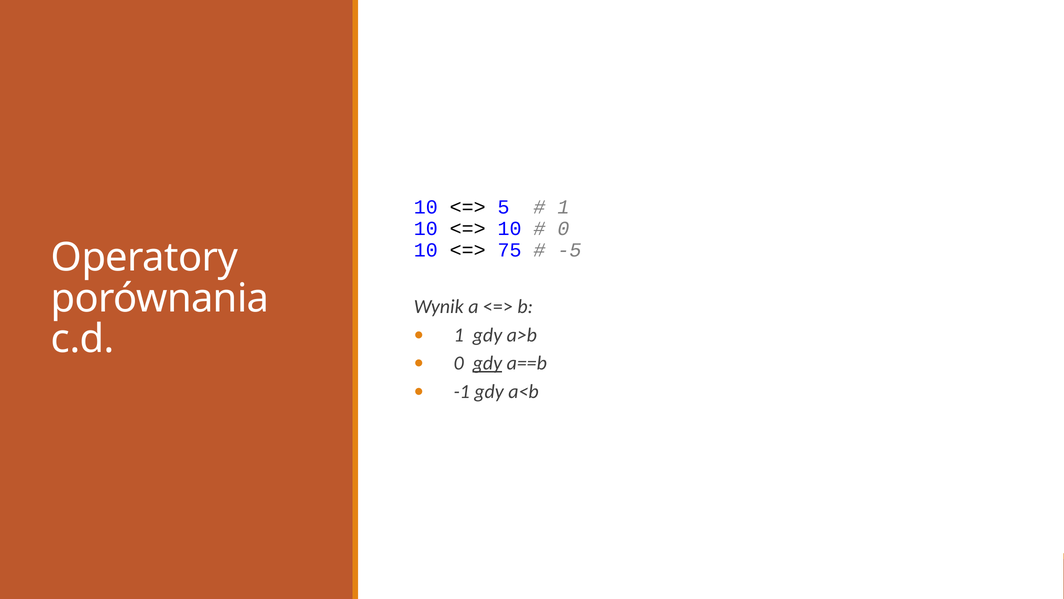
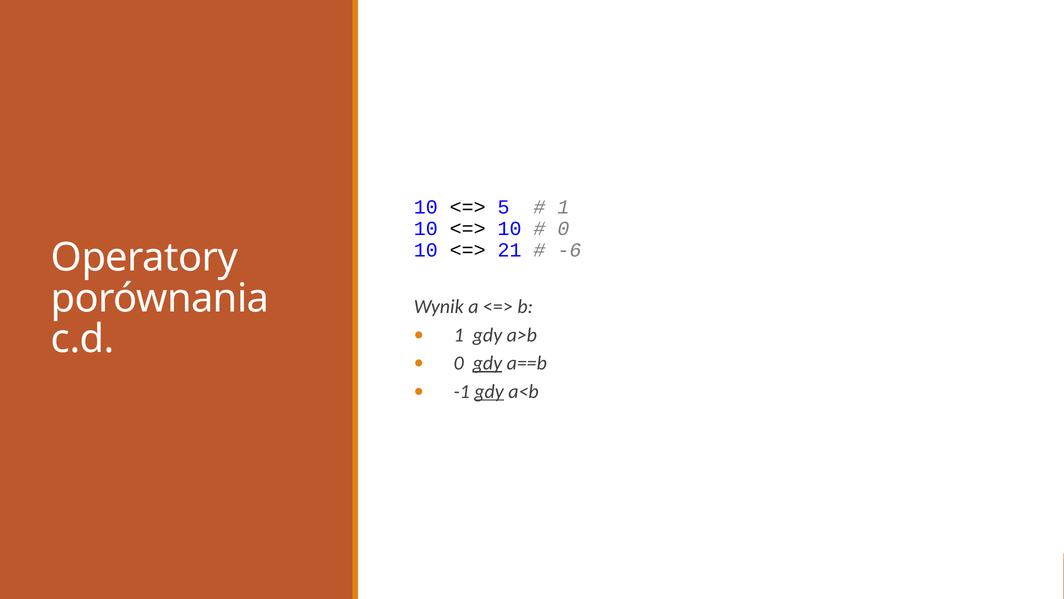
75: 75 -> 21
-5: -5 -> -6
gdy at (489, 391) underline: none -> present
